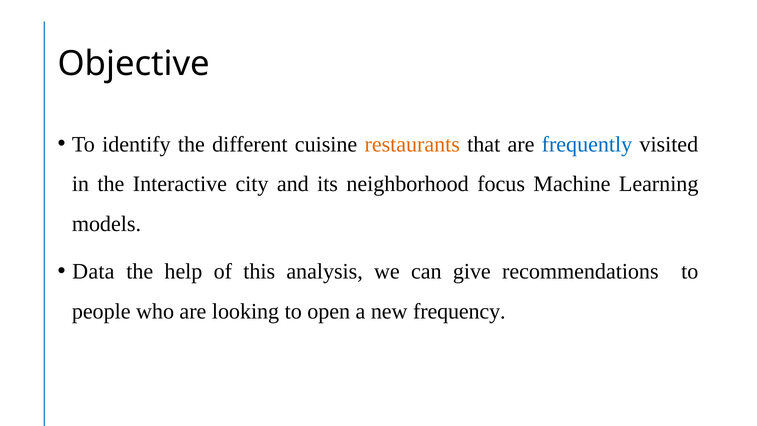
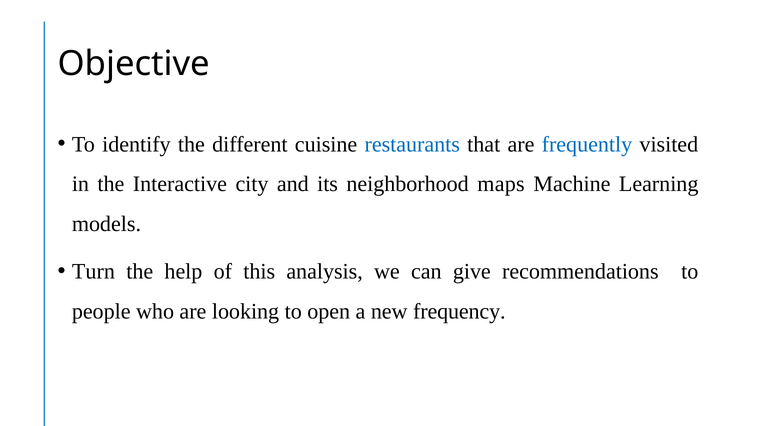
restaurants colour: orange -> blue
focus: focus -> maps
Data: Data -> Turn
